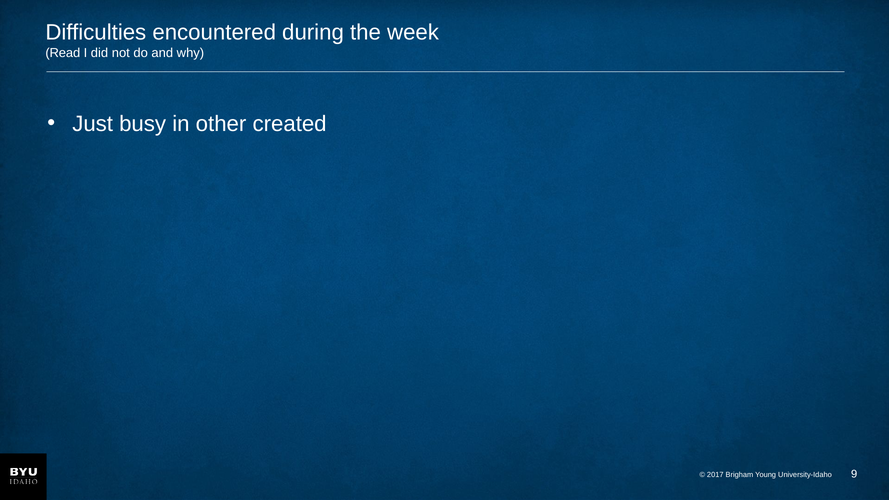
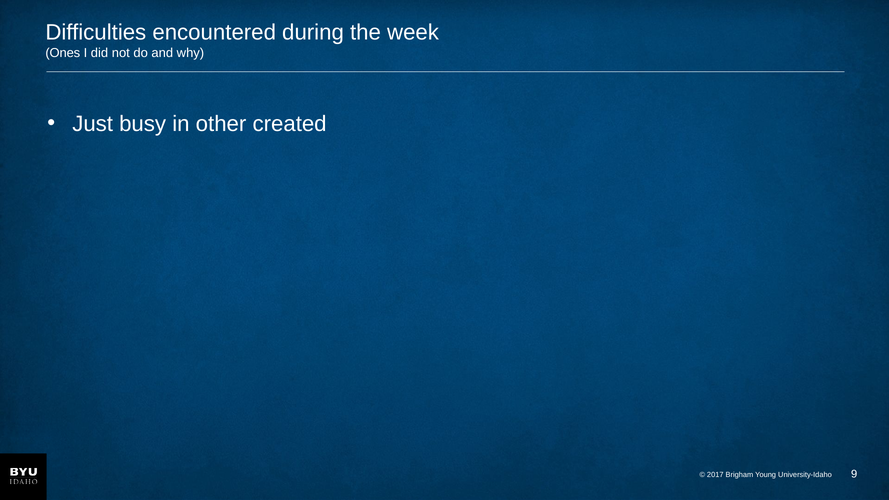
Read: Read -> Ones
